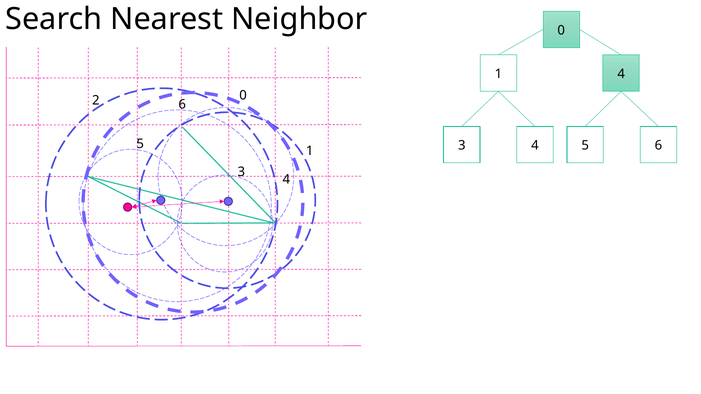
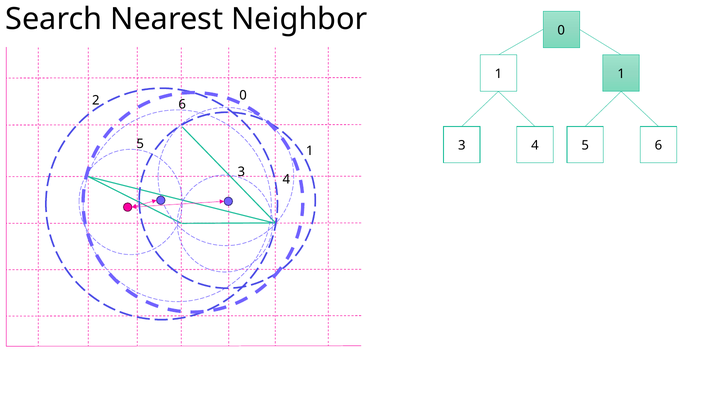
1 4: 4 -> 1
